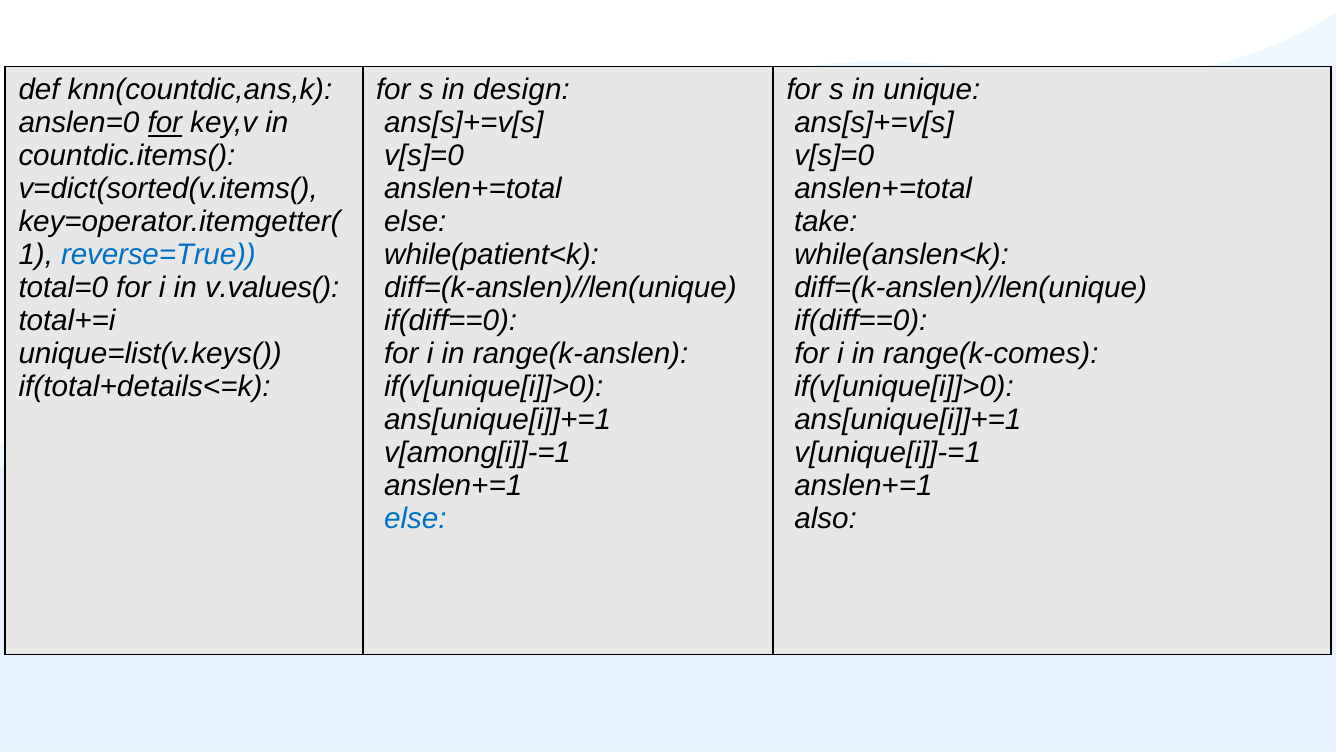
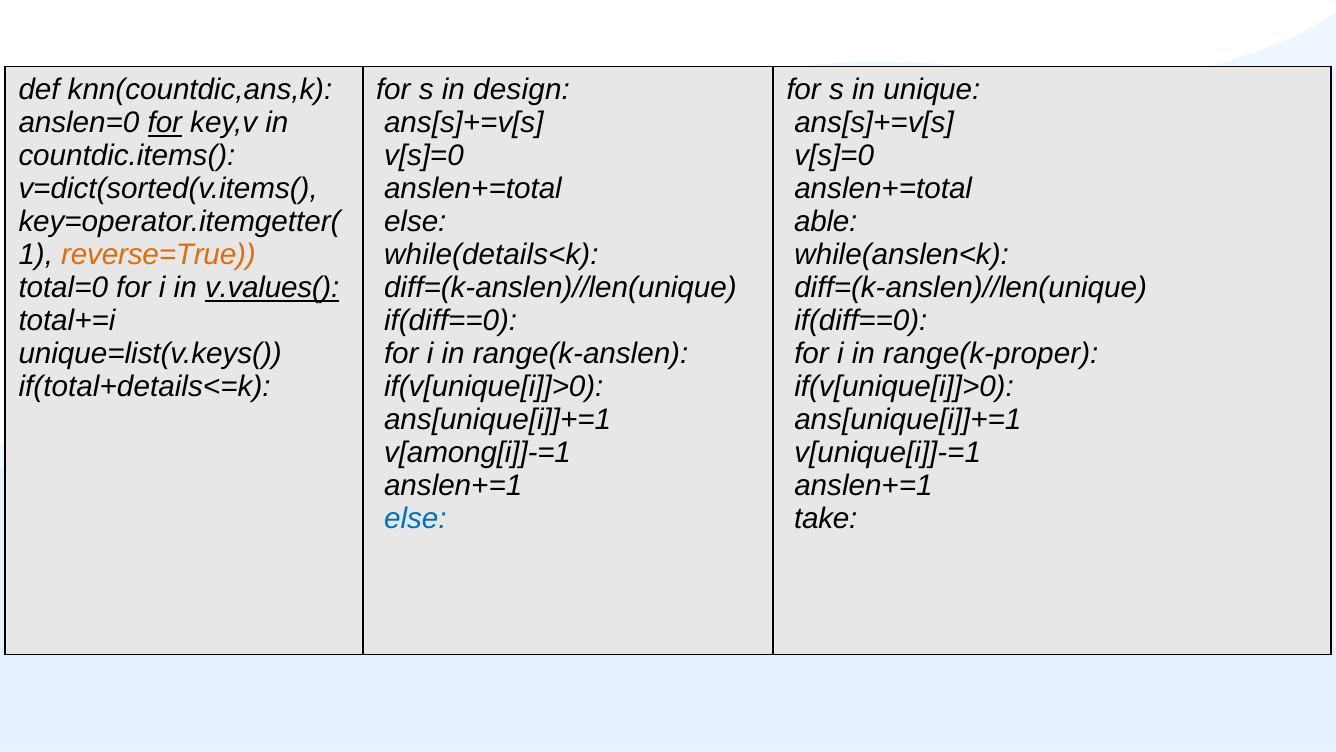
take: take -> able
reverse=True colour: blue -> orange
while(patient<k: while(patient<k -> while(details<k
v.values( underline: none -> present
range(k-comes: range(k-comes -> range(k-proper
also: also -> take
